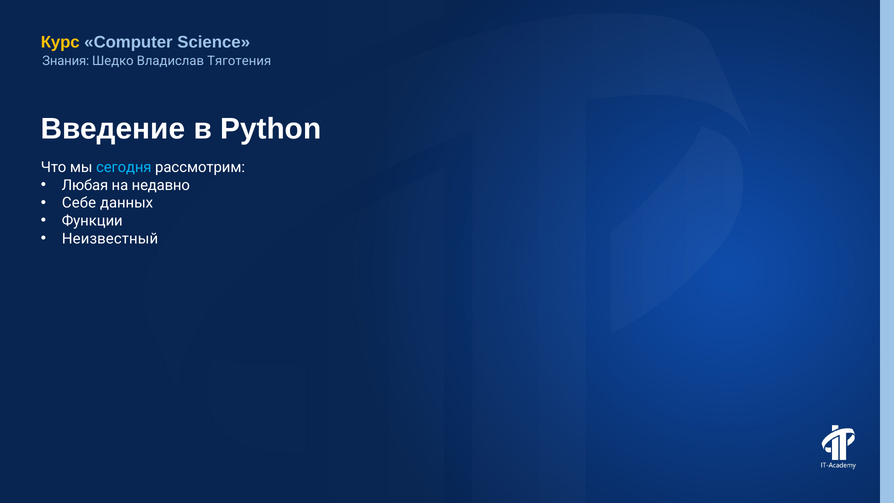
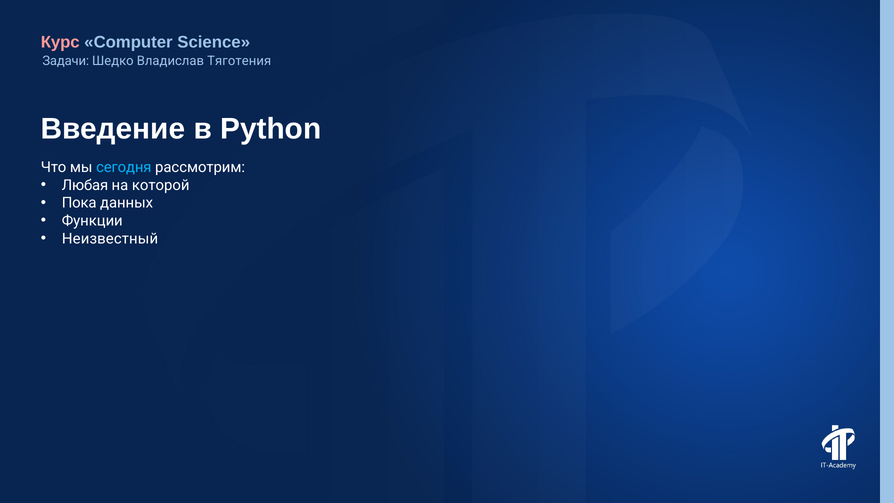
Курс colour: yellow -> pink
Знания: Знания -> Задачи
недавно: недавно -> которой
Себе: Себе -> Пока
